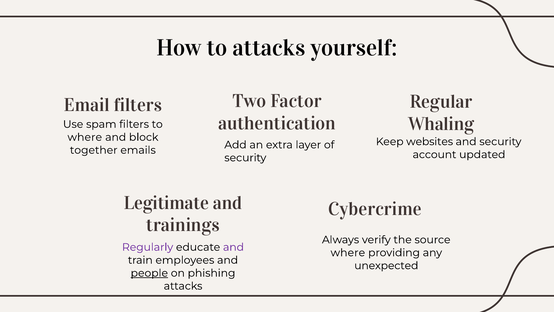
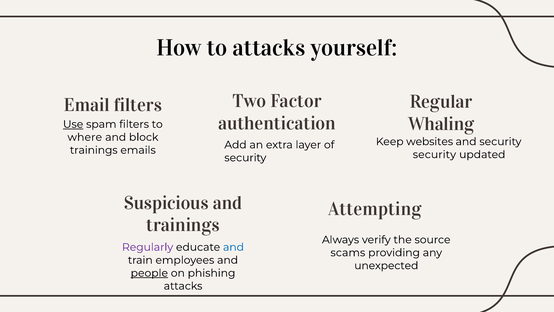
Use underline: none -> present
together at (94, 150): together -> trainings
account at (434, 154): account -> security
Legitimate: Legitimate -> Suspicious
Cybercrime: Cybercrime -> Attempting
and at (233, 247) colour: purple -> blue
where at (348, 252): where -> scams
